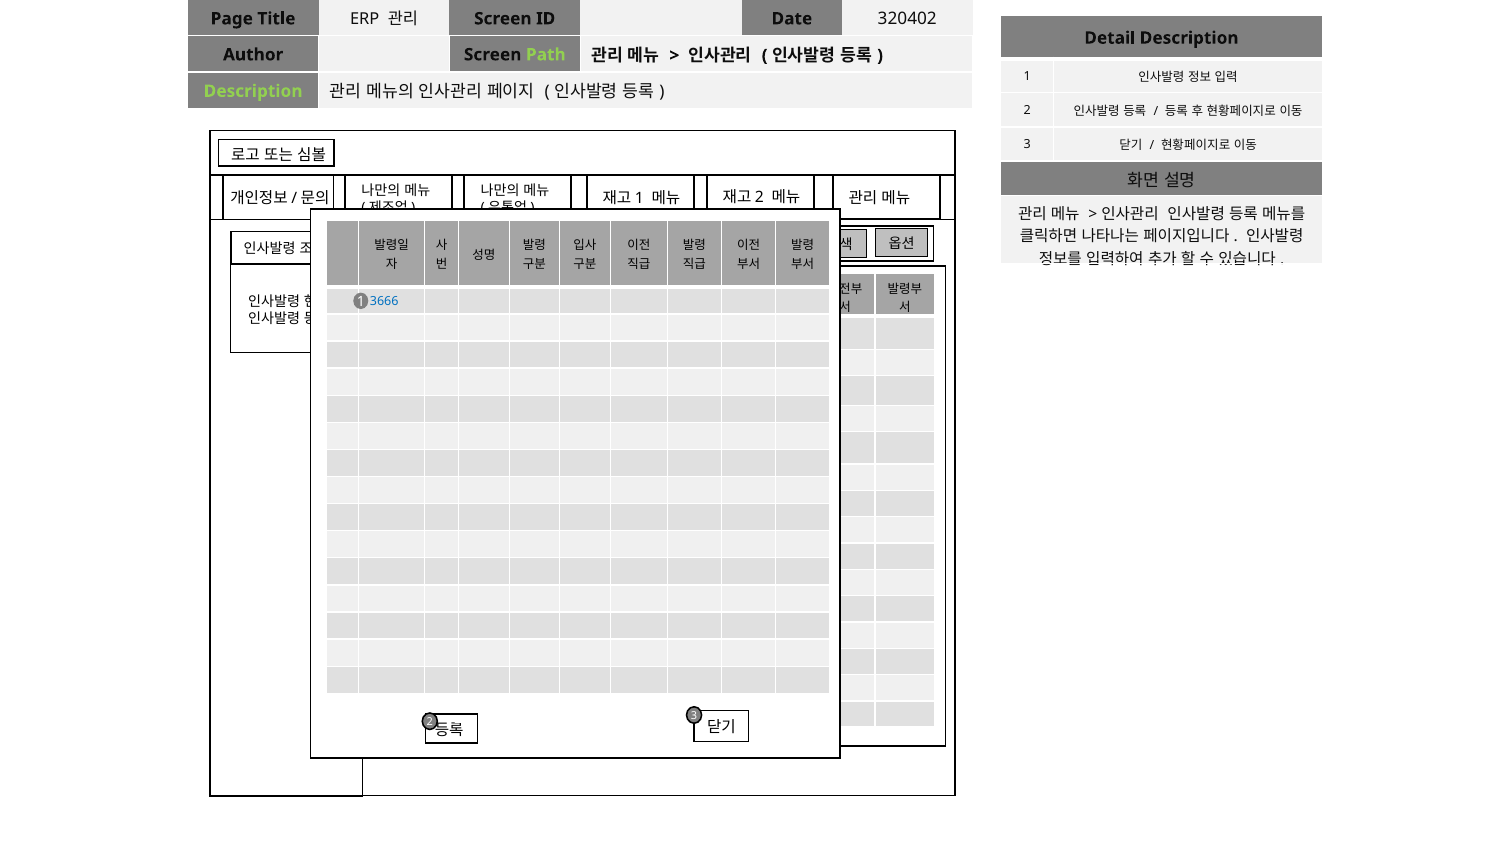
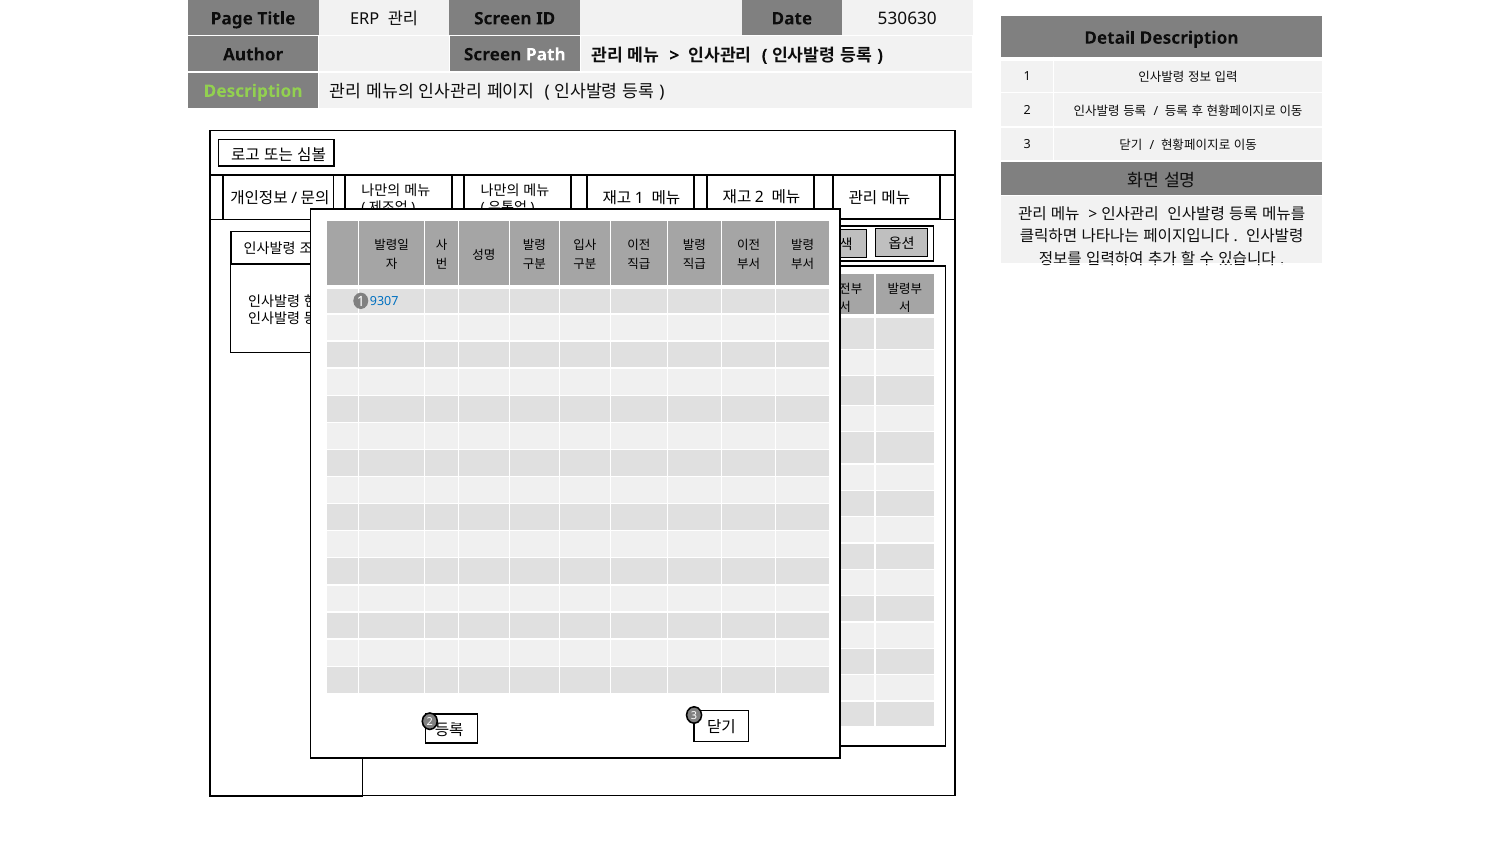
320402: 320402 -> 530630
Path colour: light green -> white
3666: 3666 -> 9307
